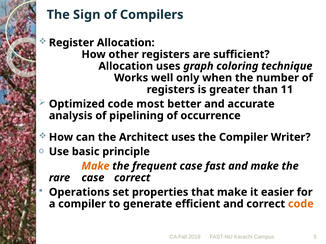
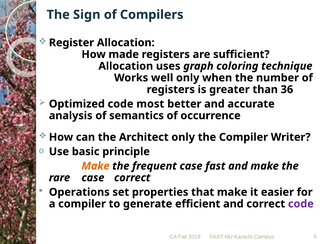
other: other -> made
11: 11 -> 36
pipelining: pipelining -> semantics
Architect uses: uses -> only
code at (301, 204) colour: orange -> purple
